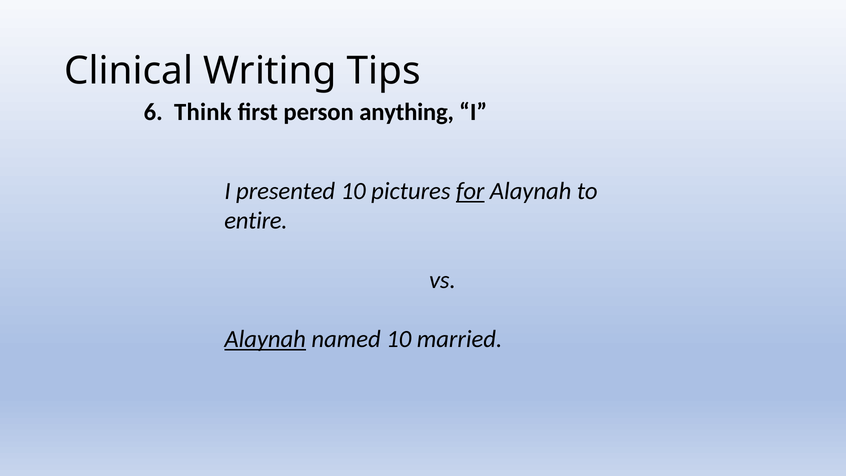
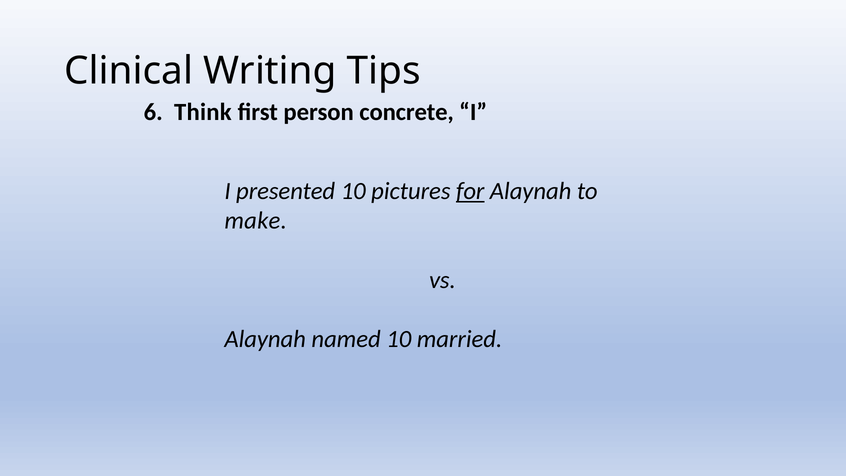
anything: anything -> concrete
entire: entire -> make
Alaynah at (265, 339) underline: present -> none
